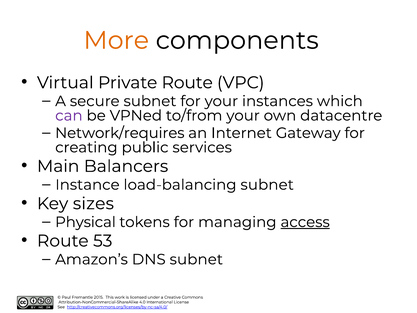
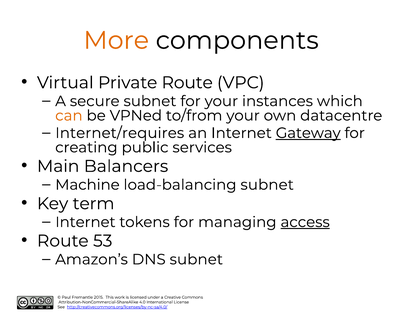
can colour: purple -> orange
Network/requires: Network/requires -> Internet/requires
Gateway underline: none -> present
Instance: Instance -> Machine
sizes: sizes -> term
Physical at (85, 222): Physical -> Internet
